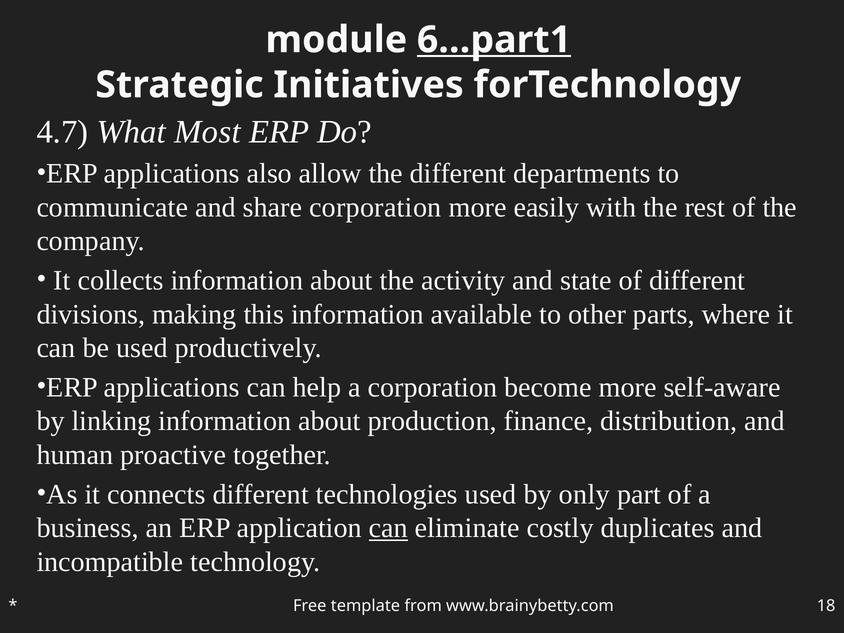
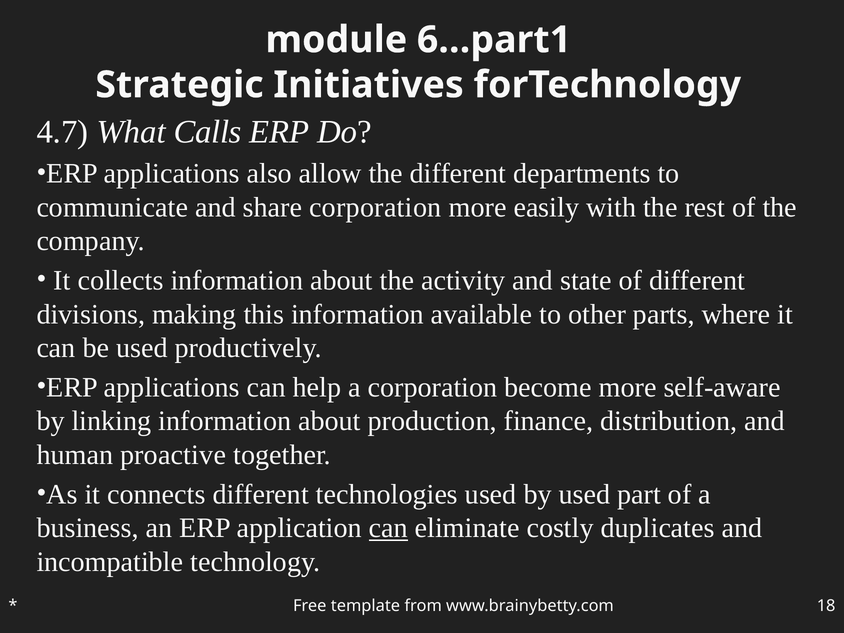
6…part1 underline: present -> none
Most: Most -> Calls
by only: only -> used
